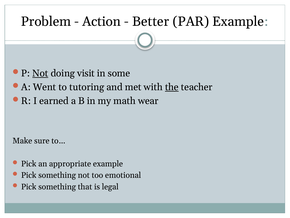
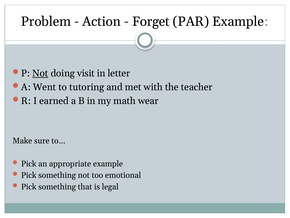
Better: Better -> Forget
some: some -> letter
the underline: present -> none
